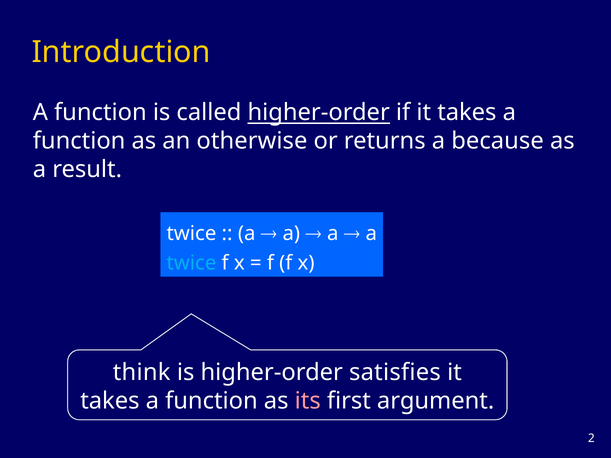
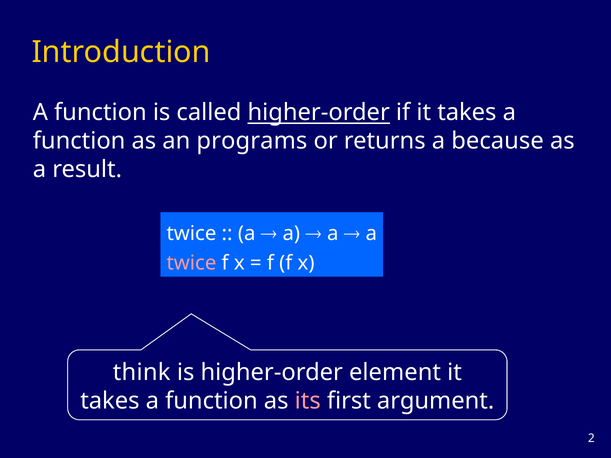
otherwise: otherwise -> programs
twice at (191, 263) colour: light blue -> pink
satisfies: satisfies -> element
